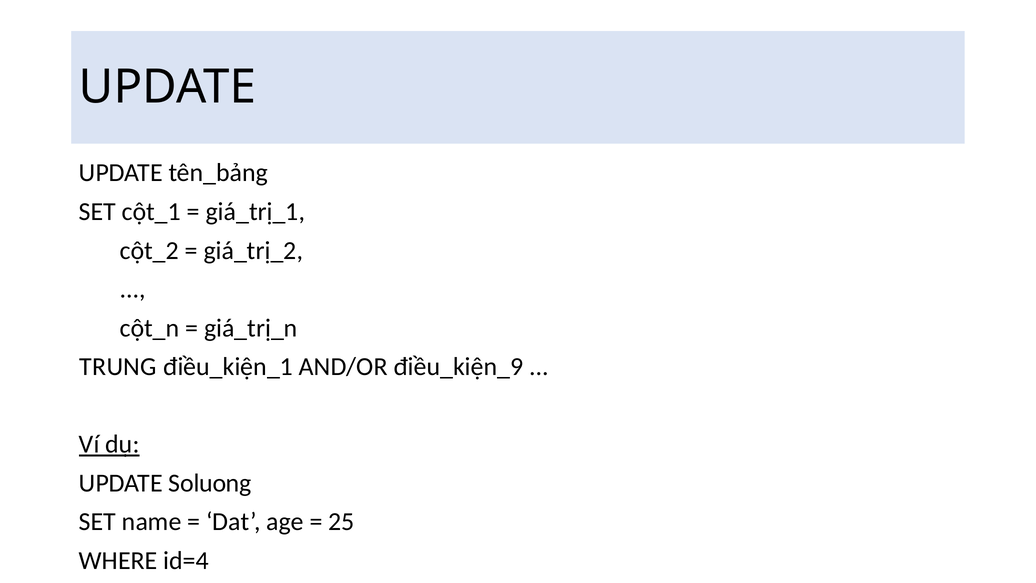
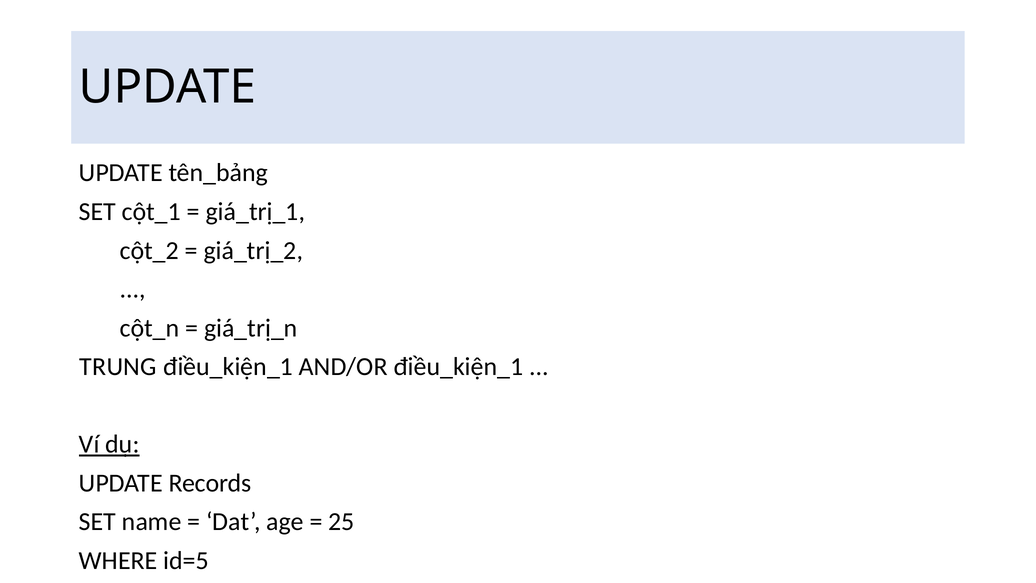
AND/OR điều_kiện_9: điều_kiện_9 -> điều_kiện_1
Soluong: Soluong -> Records
id=4: id=4 -> id=5
